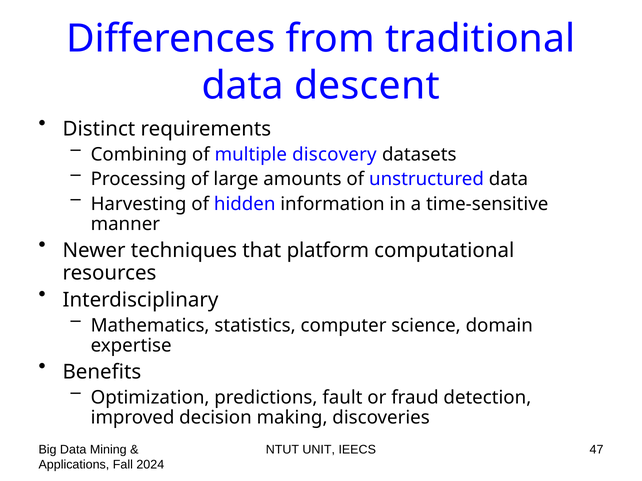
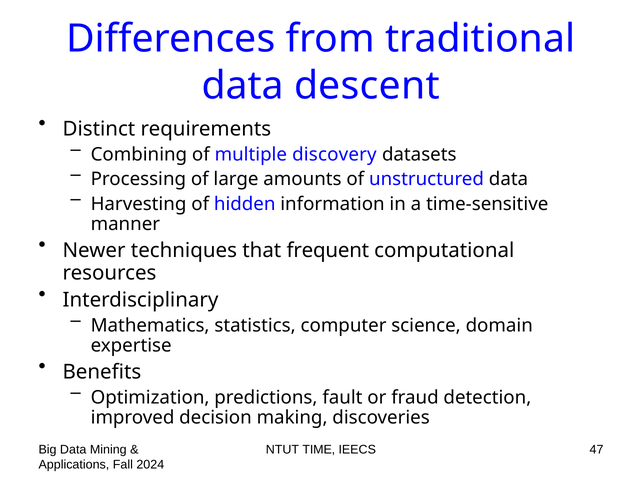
platform: platform -> frequent
UNIT: UNIT -> TIME
